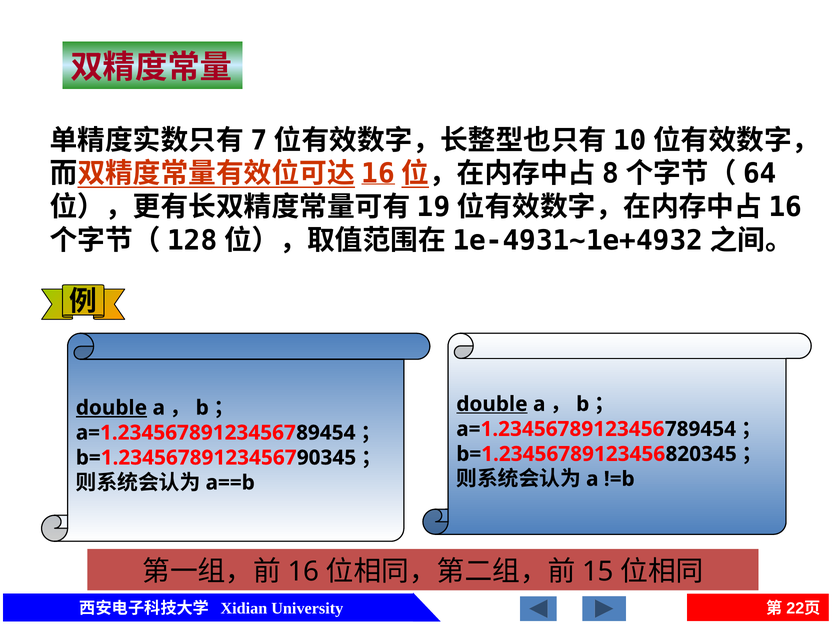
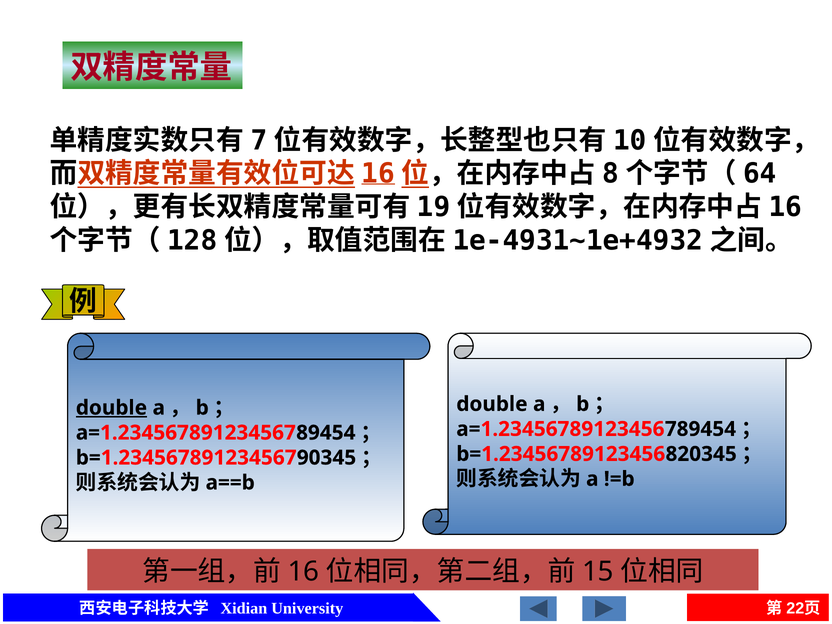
double at (492, 404) underline: present -> none
